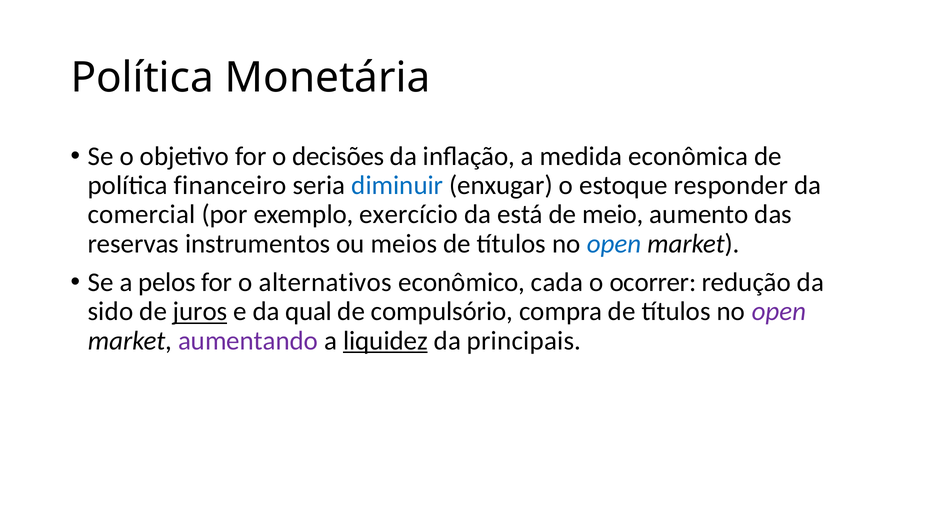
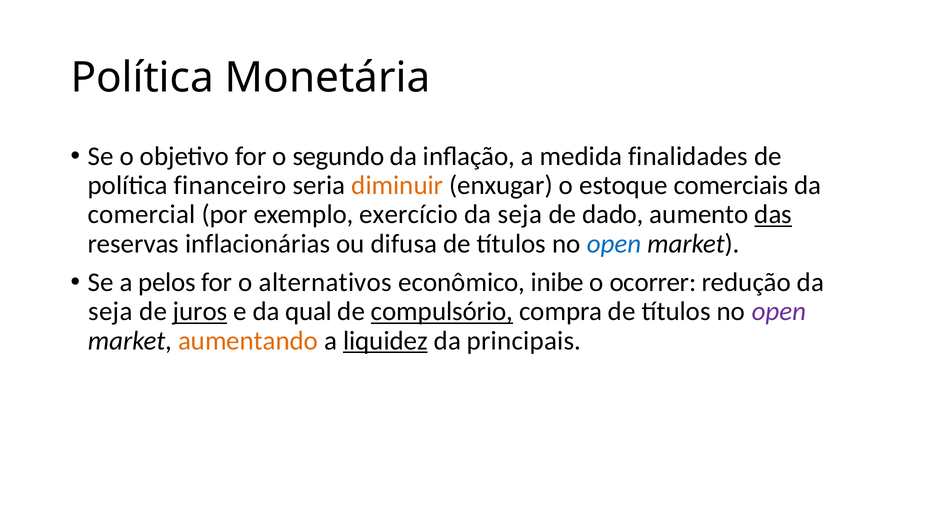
decisões: decisões -> segundo
econômica: econômica -> finalidades
diminuir colour: blue -> orange
responder: responder -> comerciais
está at (520, 215): está -> seja
meio: meio -> dado
das underline: none -> present
instrumentos: instrumentos -> inflacionárias
meios: meios -> difusa
cada: cada -> inibe
sido at (111, 312): sido -> seja
compulsório underline: none -> present
aumentando colour: purple -> orange
